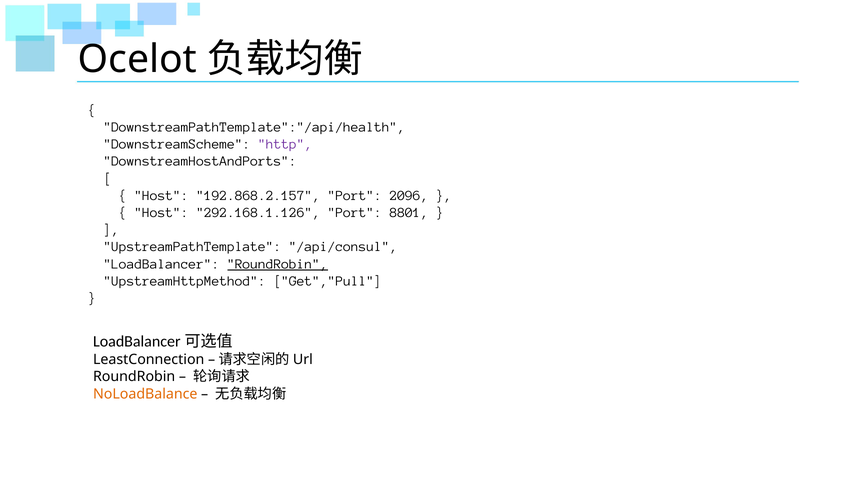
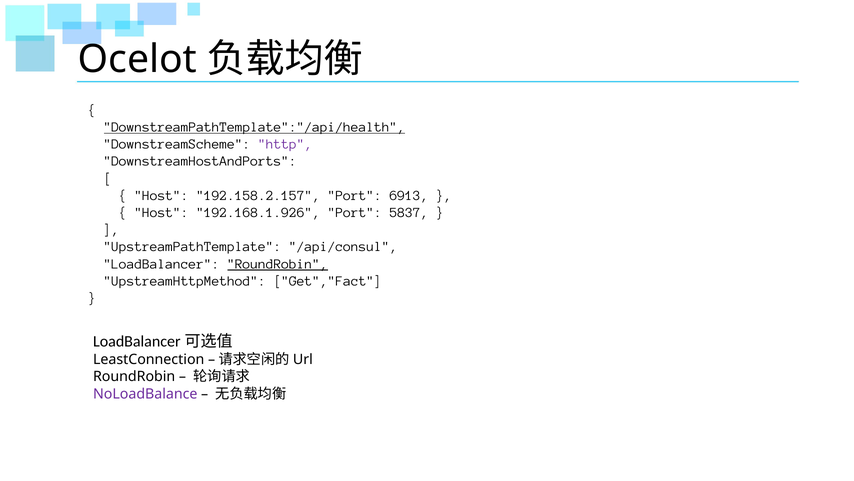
DownstreamPathTemplate":"/api/health underline: none -> present
192.868.2.157: 192.868.2.157 -> 192.158.2.157
2096: 2096 -> 6913
292.168.1.126: 292.168.1.126 -> 192.168.1.926
8801: 8801 -> 5837
Get","Pull: Get","Pull -> Get","Fact
NoLoadBalance colour: orange -> purple
